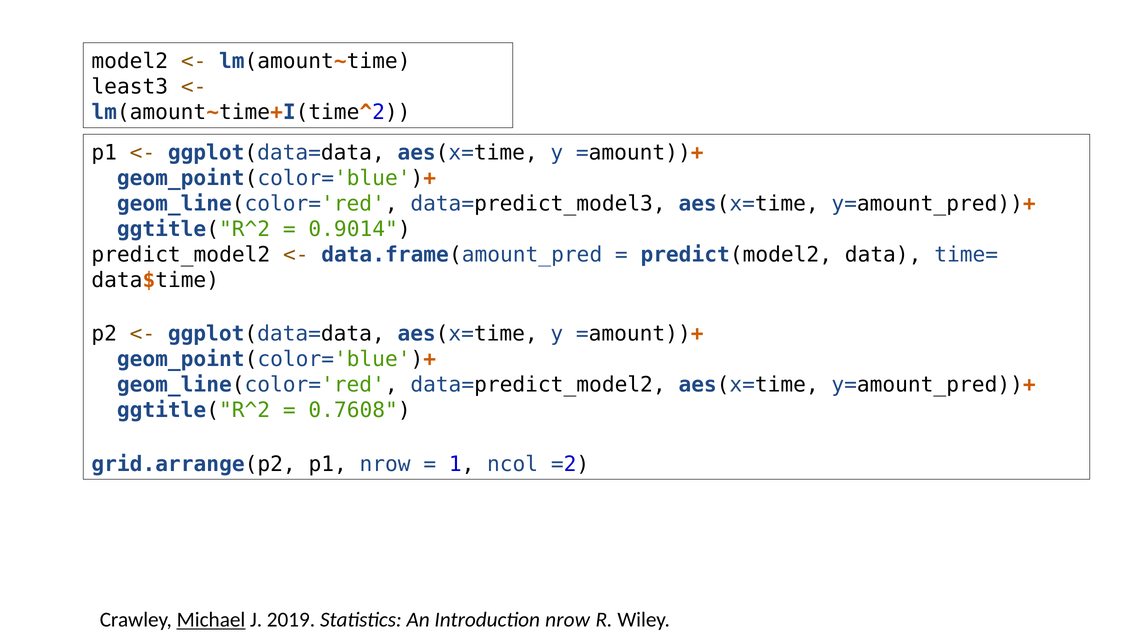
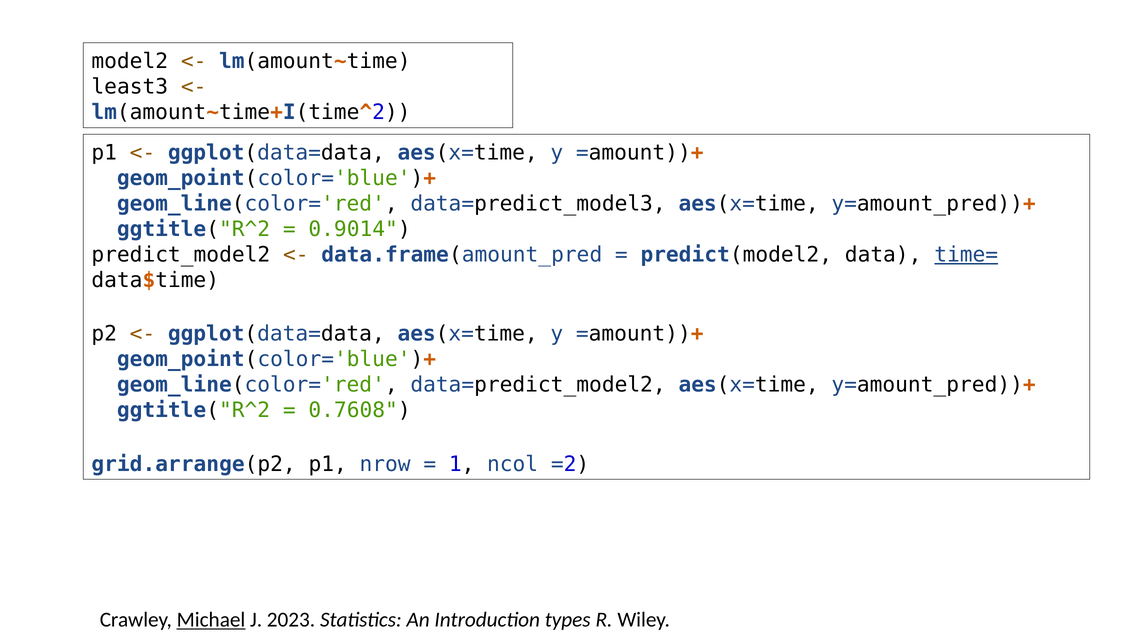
time= underline: none -> present
2019: 2019 -> 2023
Introduction nrow: nrow -> types
